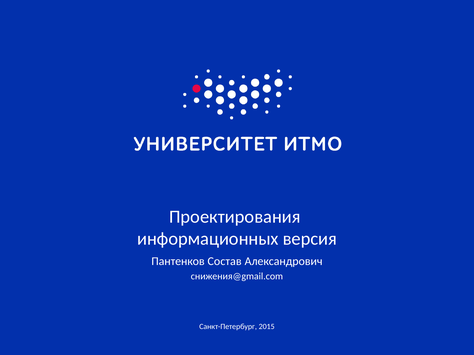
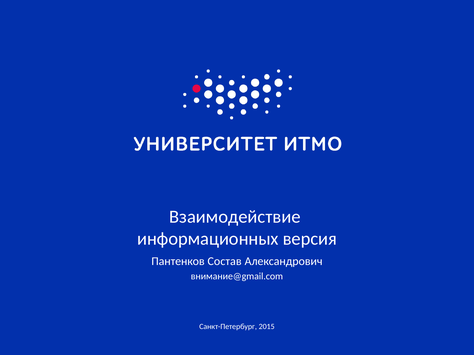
Проектирования: Проектирования -> Взаимодействие
снижения@gmail.com: снижения@gmail.com -> внимание@gmail.com
